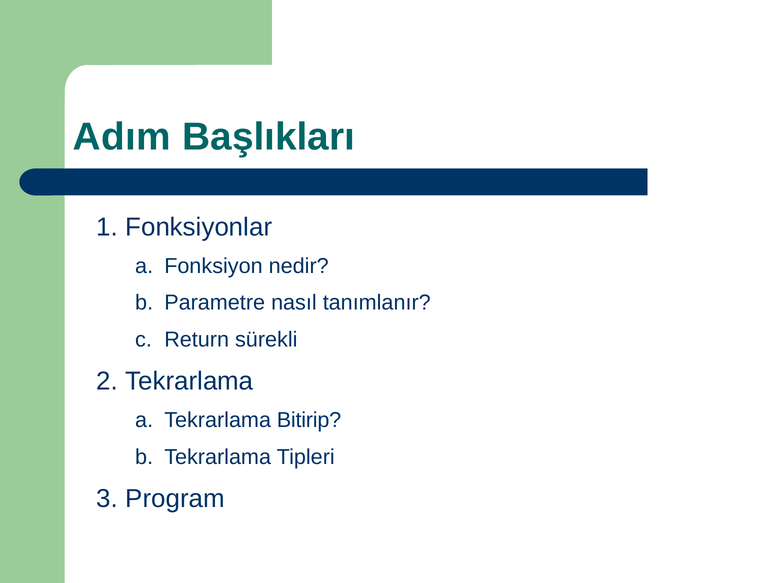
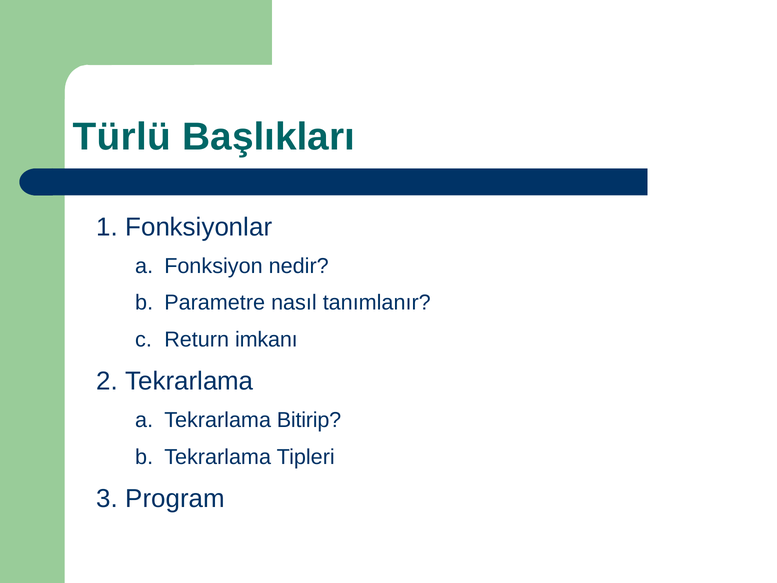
Adım: Adım -> Türlü
sürekli: sürekli -> imkanı
